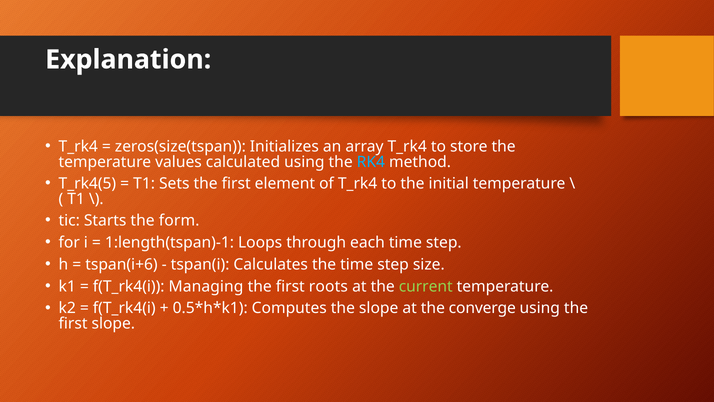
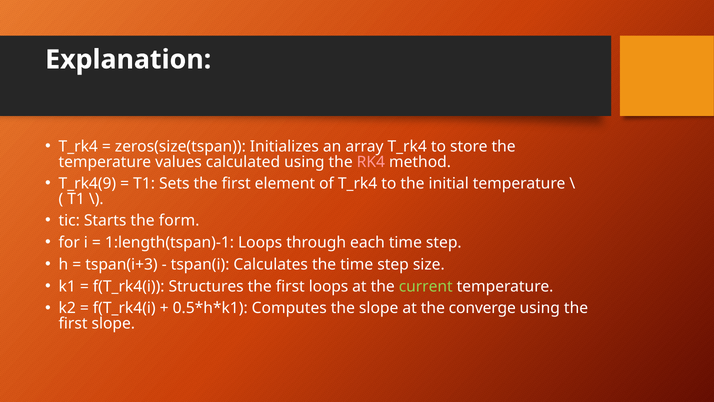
RK4 colour: light blue -> pink
T_rk4(5: T_rk4(5 -> T_rk4(9
tspan(i+6: tspan(i+6 -> tspan(i+3
Managing: Managing -> Structures
first roots: roots -> loops
